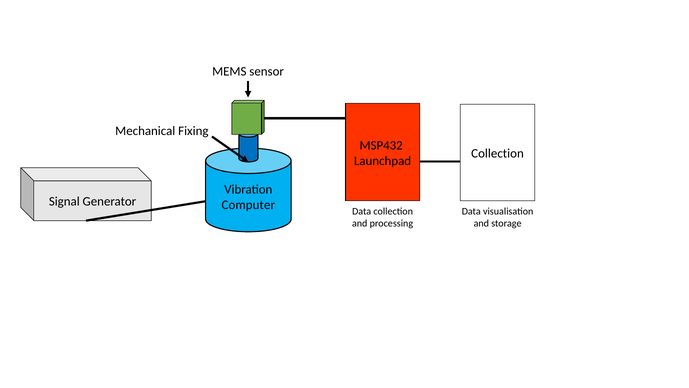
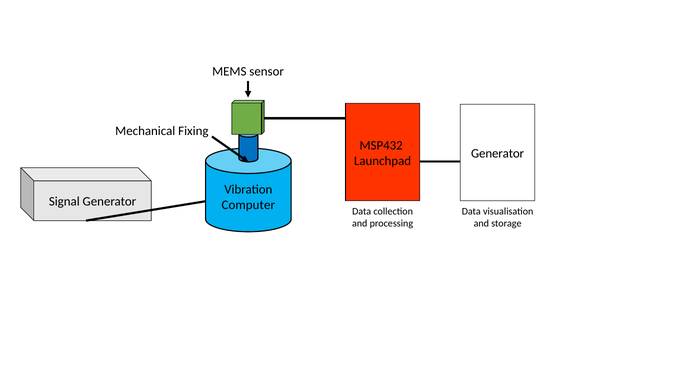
Collection at (498, 153): Collection -> Generator
